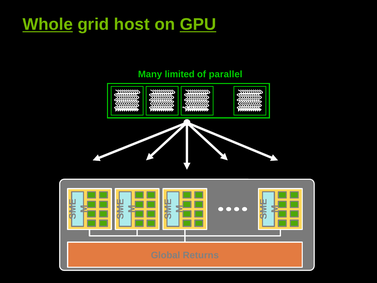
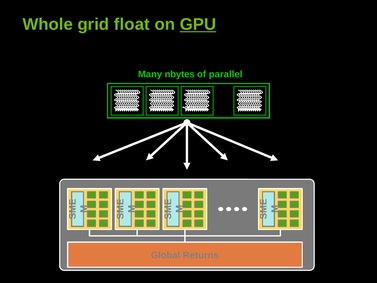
Whole underline: present -> none
host: host -> float
limited: limited -> nbytes
